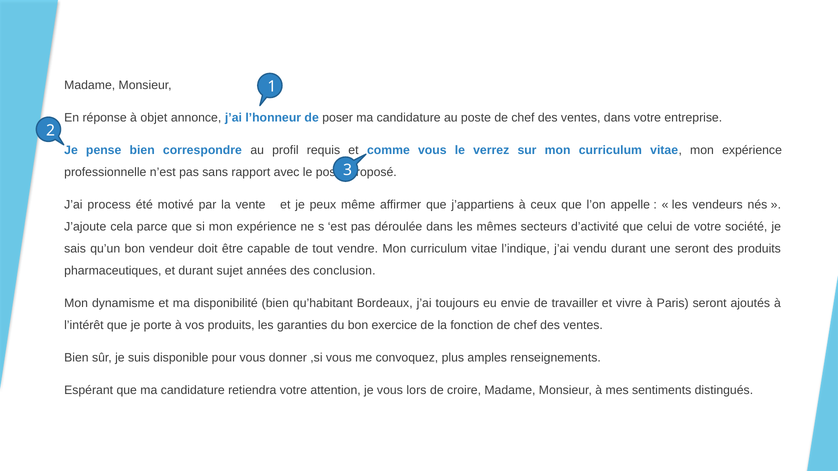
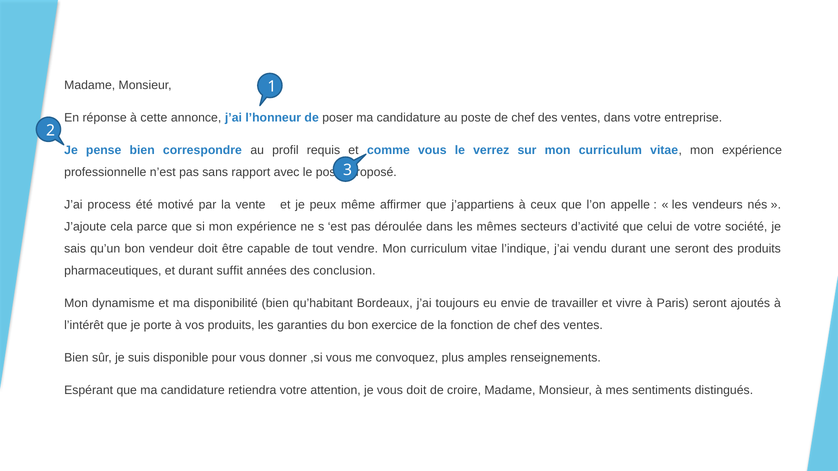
objet: objet -> cette
sujet: sujet -> suffit
vous lors: lors -> doit
